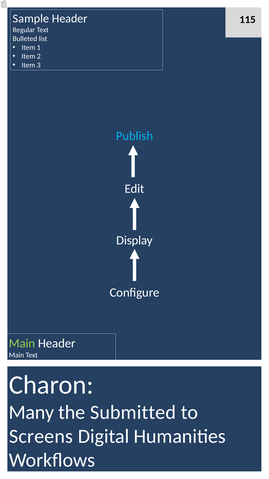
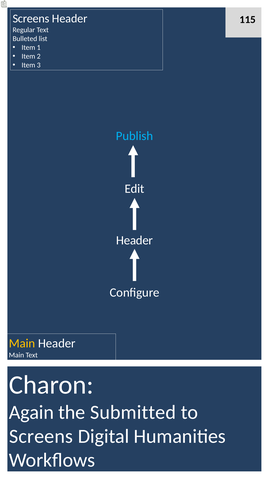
Sample at (31, 19): Sample -> Screens
Display at (135, 240): Display -> Header
Main at (22, 343) colour: light green -> yellow
Many: Many -> Again
